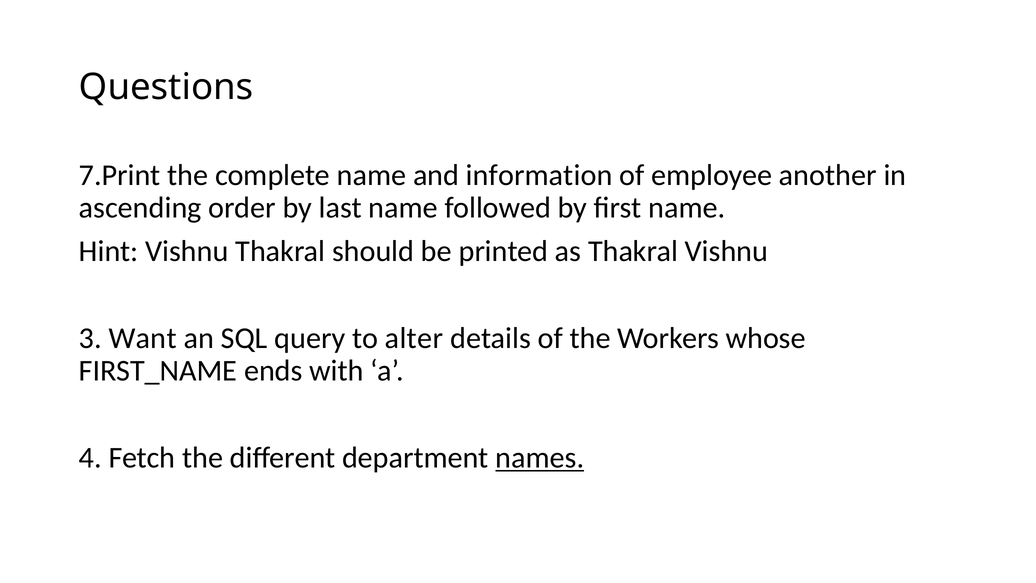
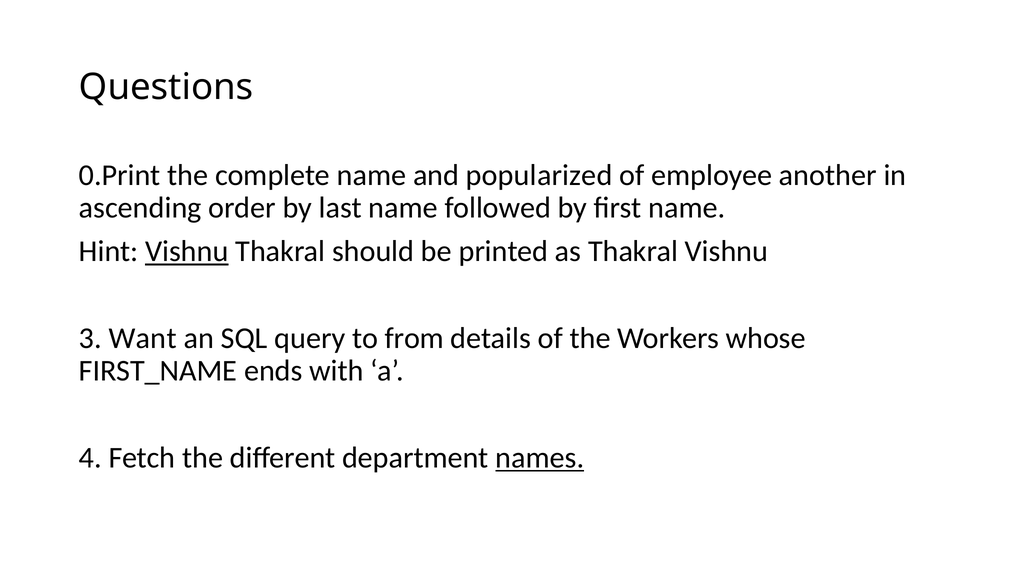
7.Print: 7.Print -> 0.Print
information: information -> popularized
Vishnu at (187, 251) underline: none -> present
alter: alter -> from
